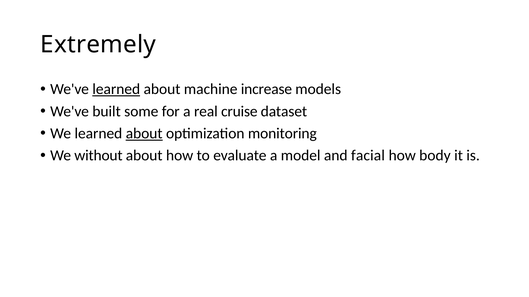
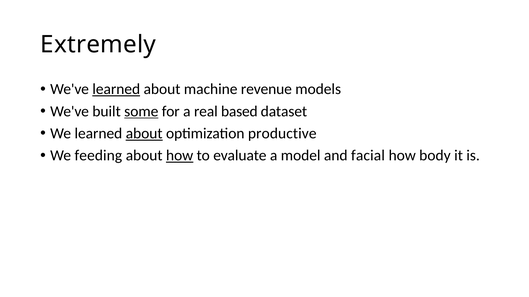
increase: increase -> revenue
some underline: none -> present
cruise: cruise -> based
monitoring: monitoring -> productive
without: without -> feeding
how at (180, 156) underline: none -> present
